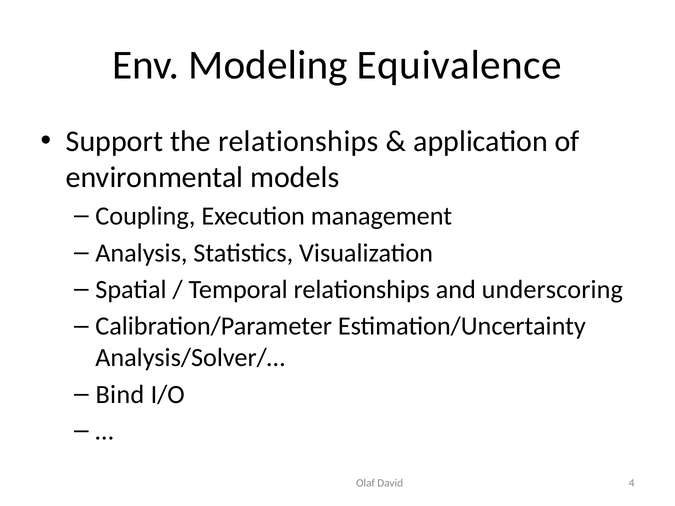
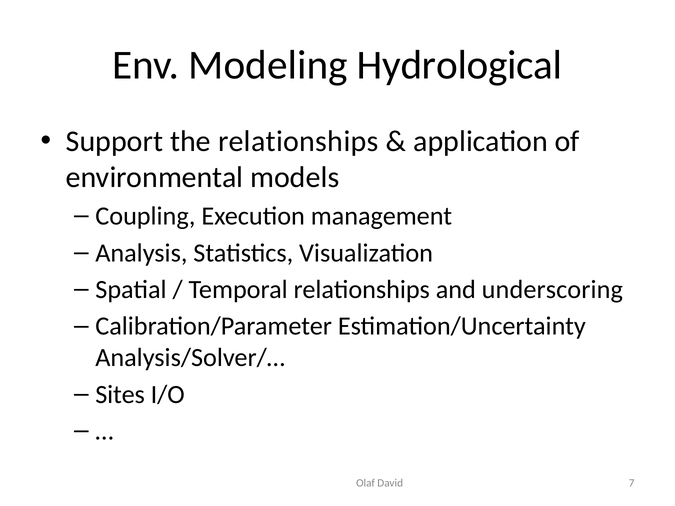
Equivalence: Equivalence -> Hydrological
Bind: Bind -> Sites
4: 4 -> 7
